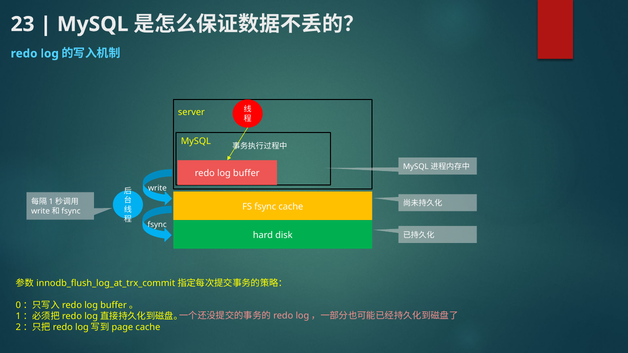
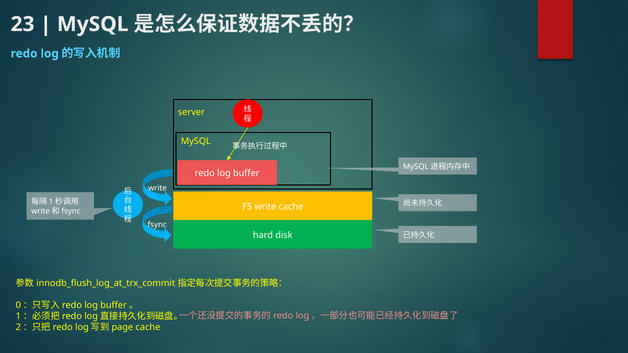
FS fsync: fsync -> write
